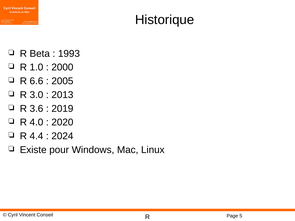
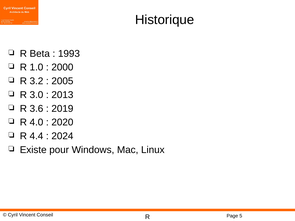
6.6: 6.6 -> 3.2
